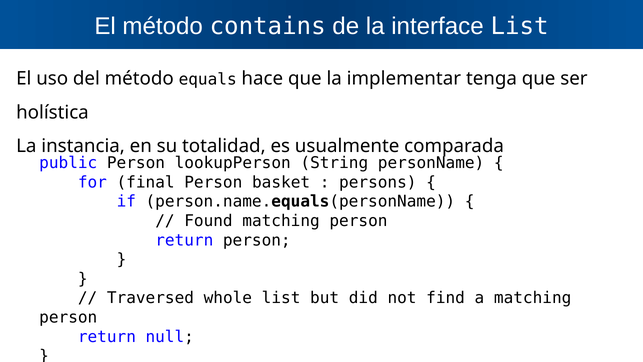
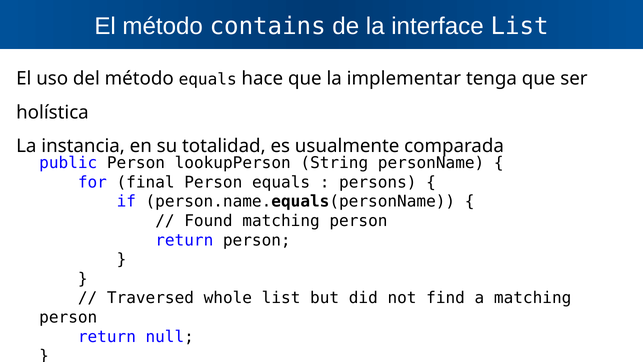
Person basket: basket -> equals
